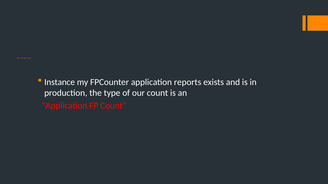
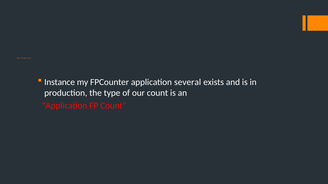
reports: reports -> several
